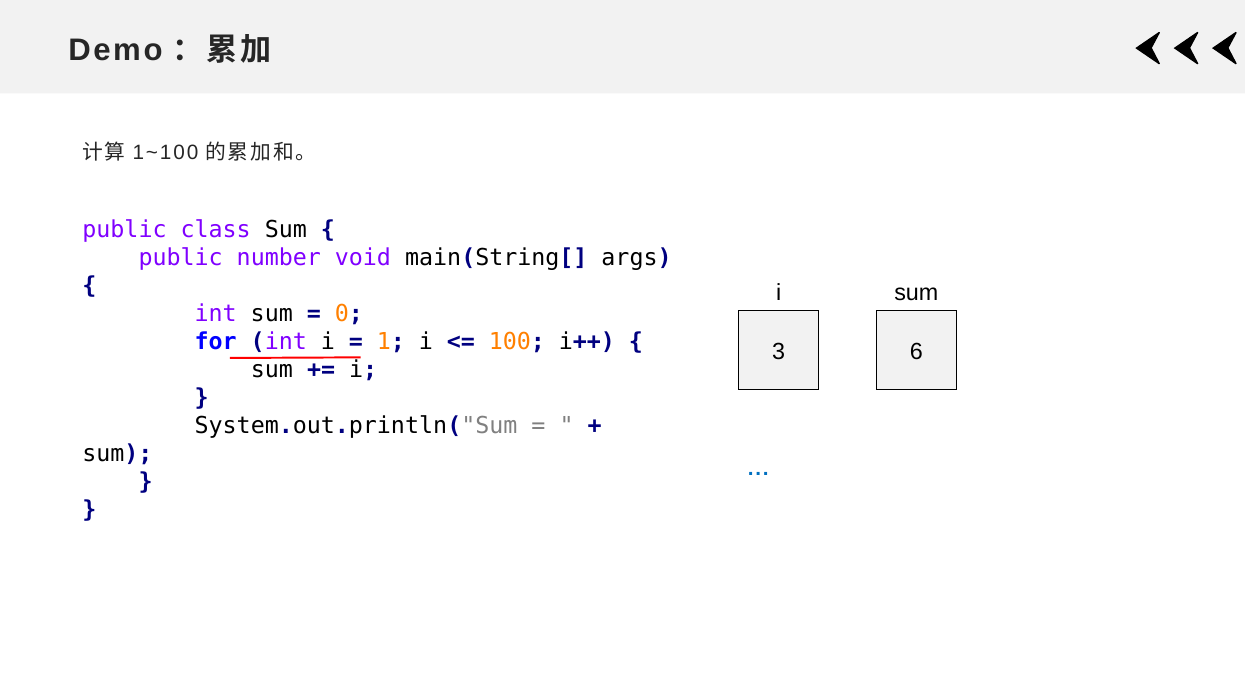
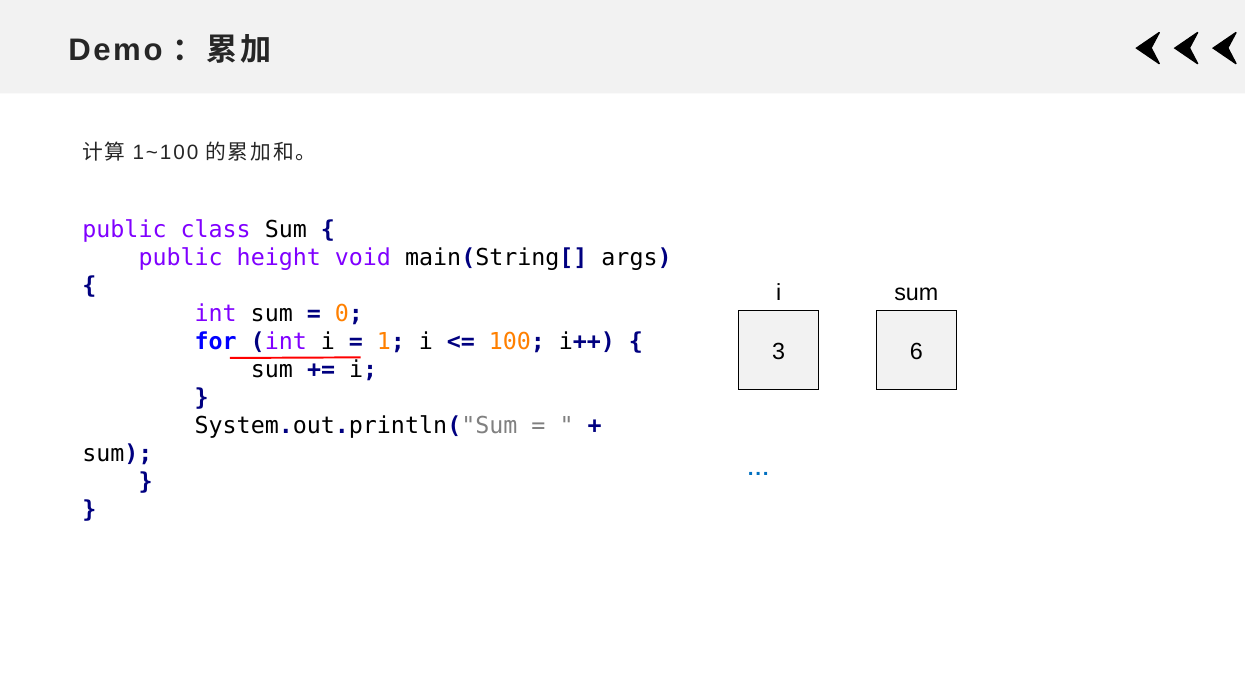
number: number -> height
